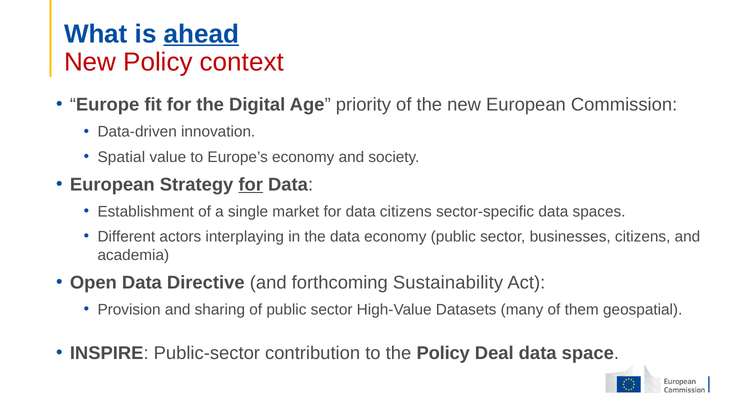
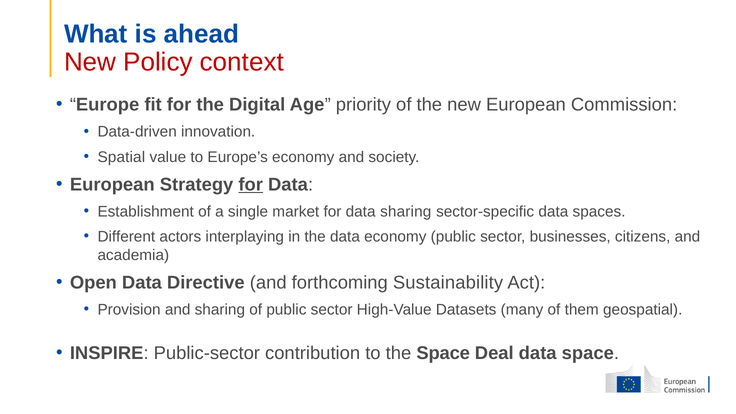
ahead underline: present -> none
data citizens: citizens -> sharing
the Policy: Policy -> Space
